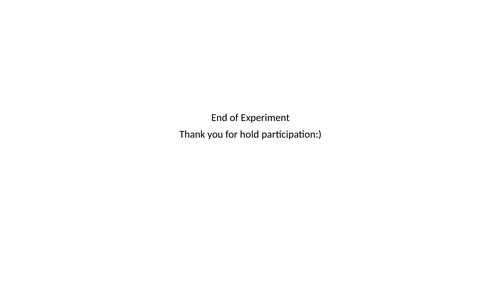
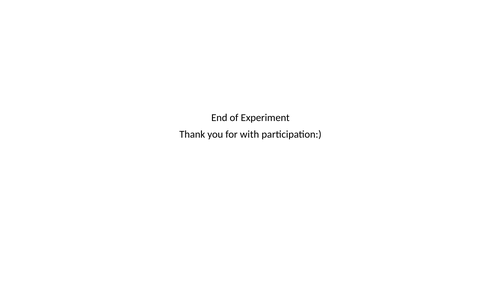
hold: hold -> with
